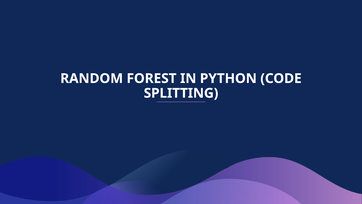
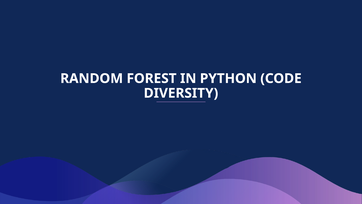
SPLITTING: SPLITTING -> DIVERSITY
